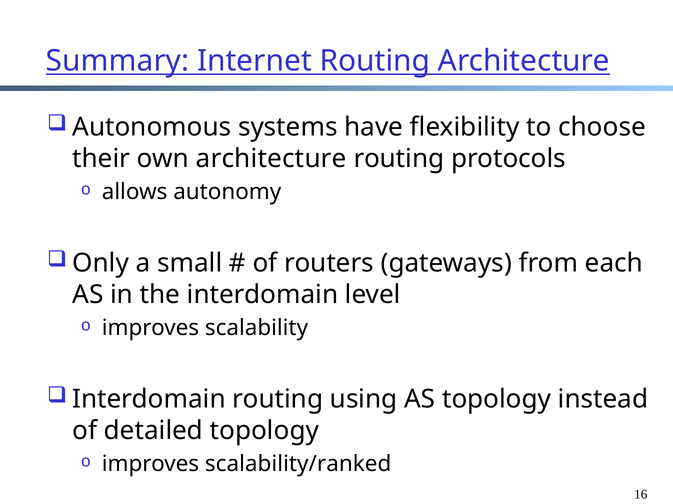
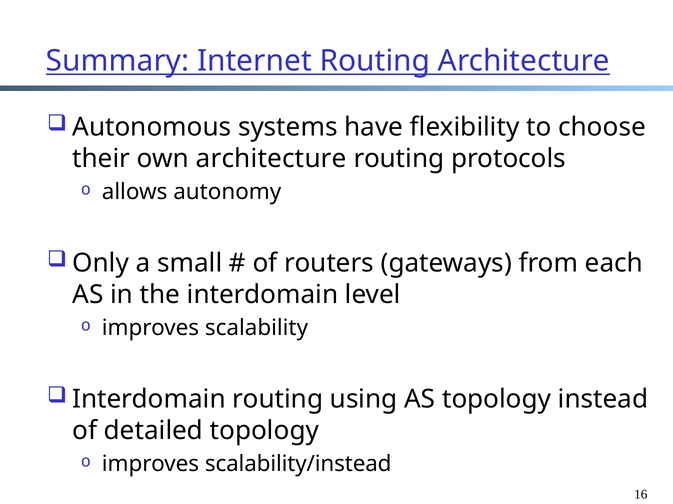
scalability/ranked: scalability/ranked -> scalability/instead
